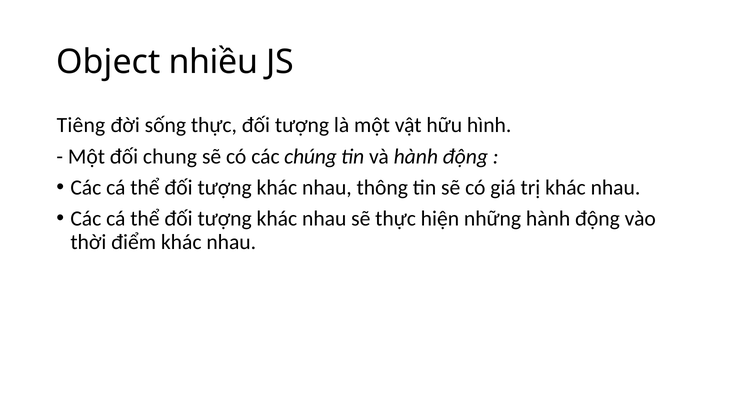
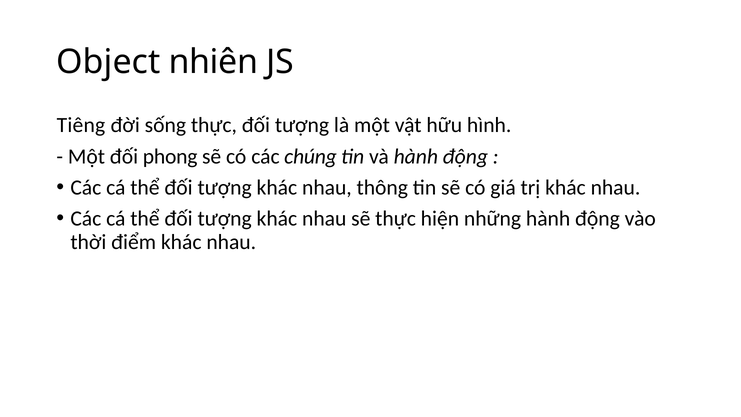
nhiều: nhiều -> nhiên
chung: chung -> phong
